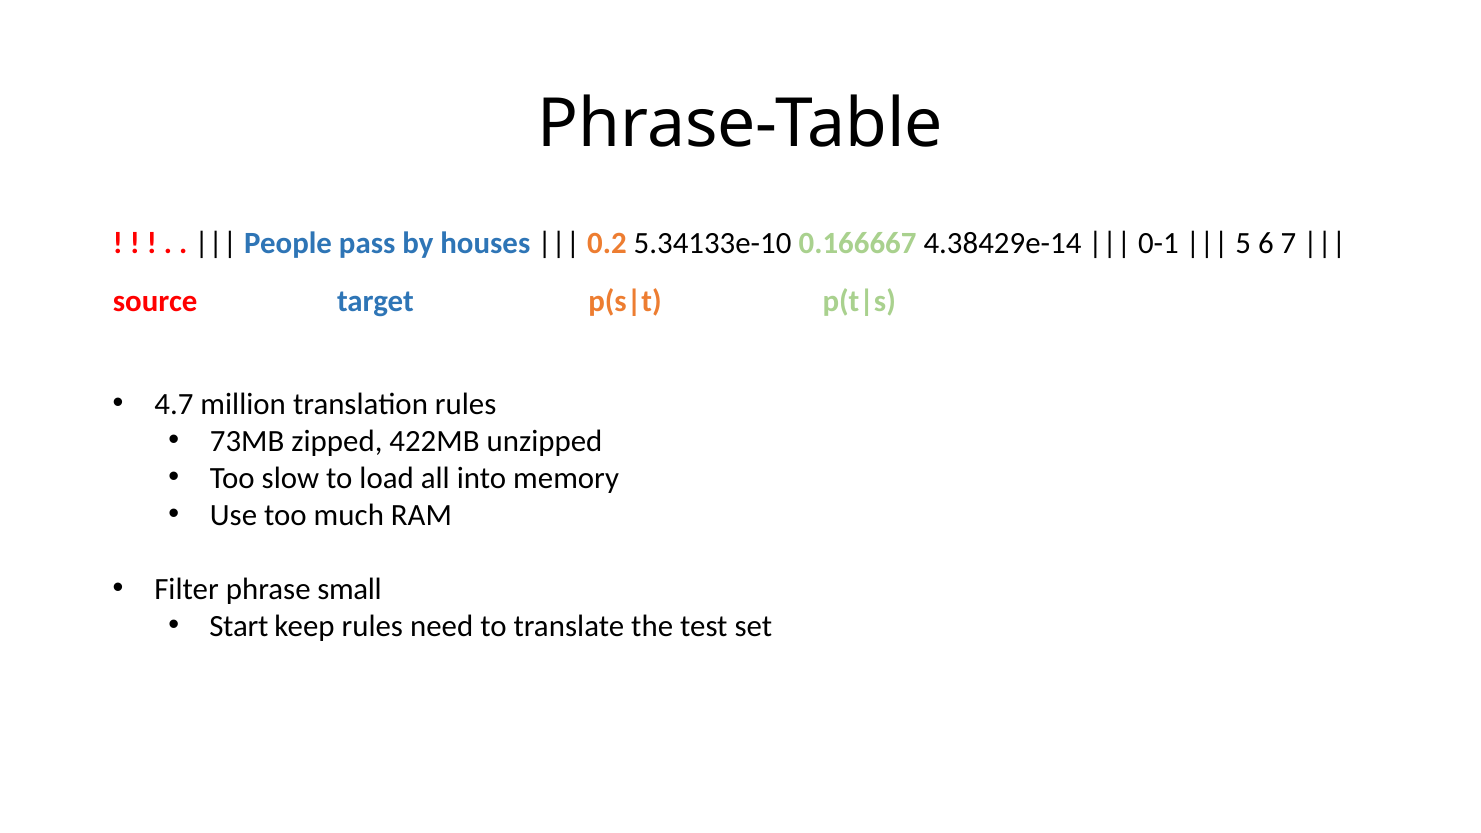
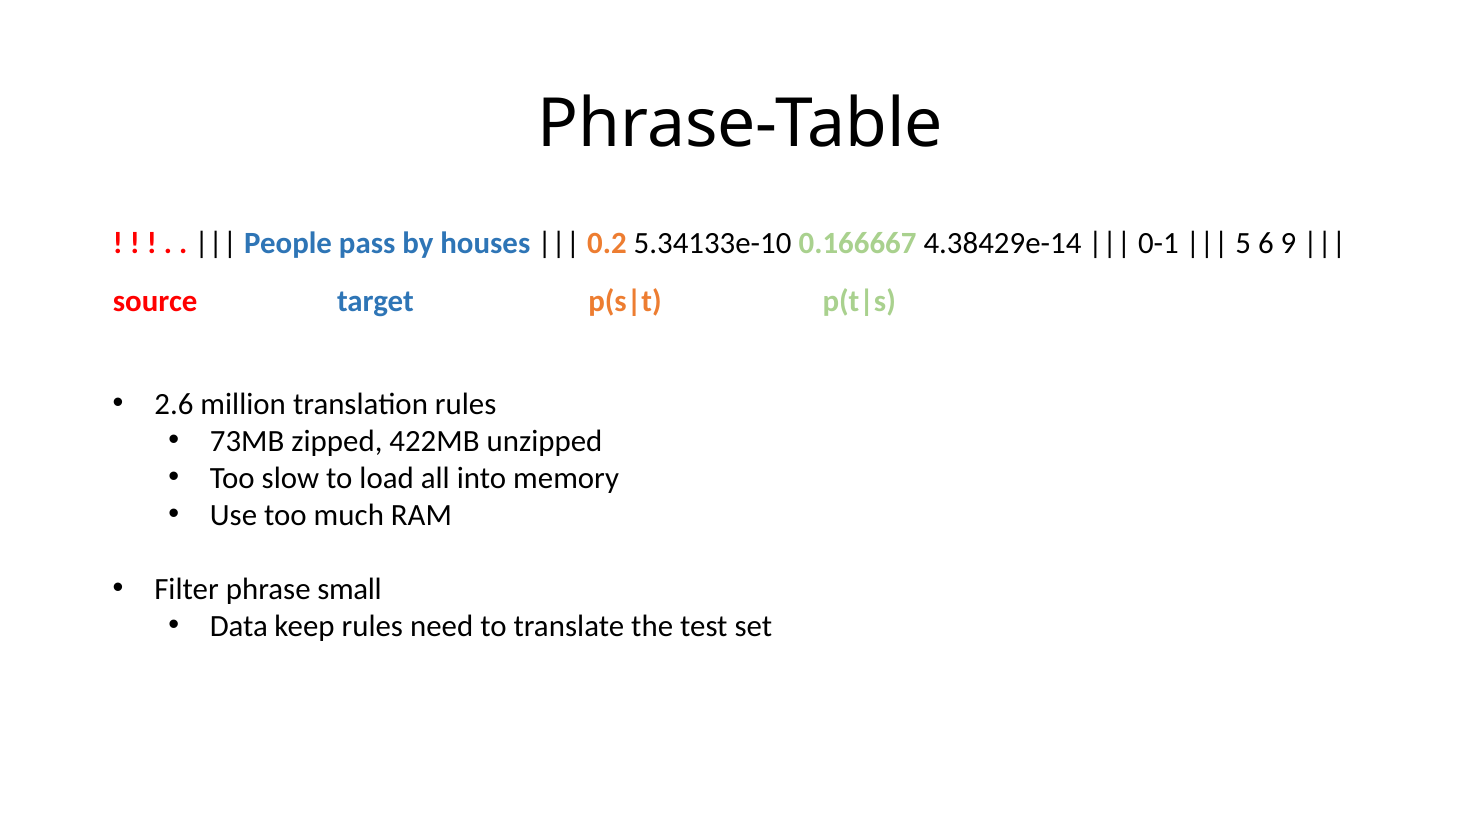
7: 7 -> 9
4.7: 4.7 -> 2.6
Start: Start -> Data
